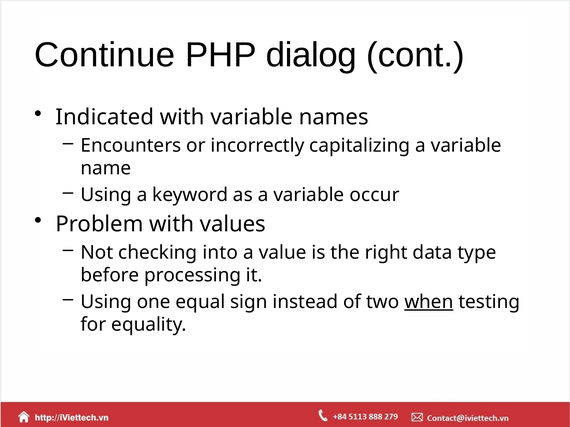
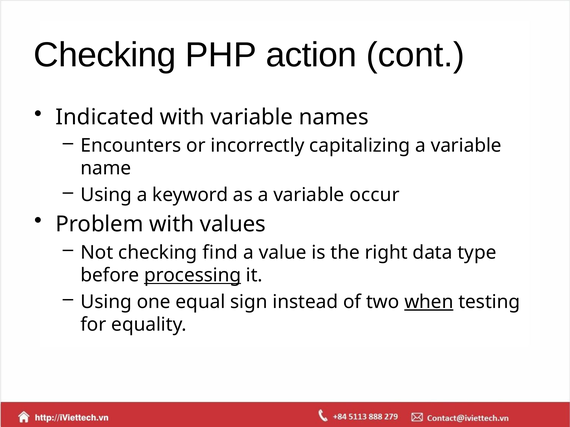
Continue at (105, 55): Continue -> Checking
dialog: dialog -> action
into: into -> find
processing underline: none -> present
